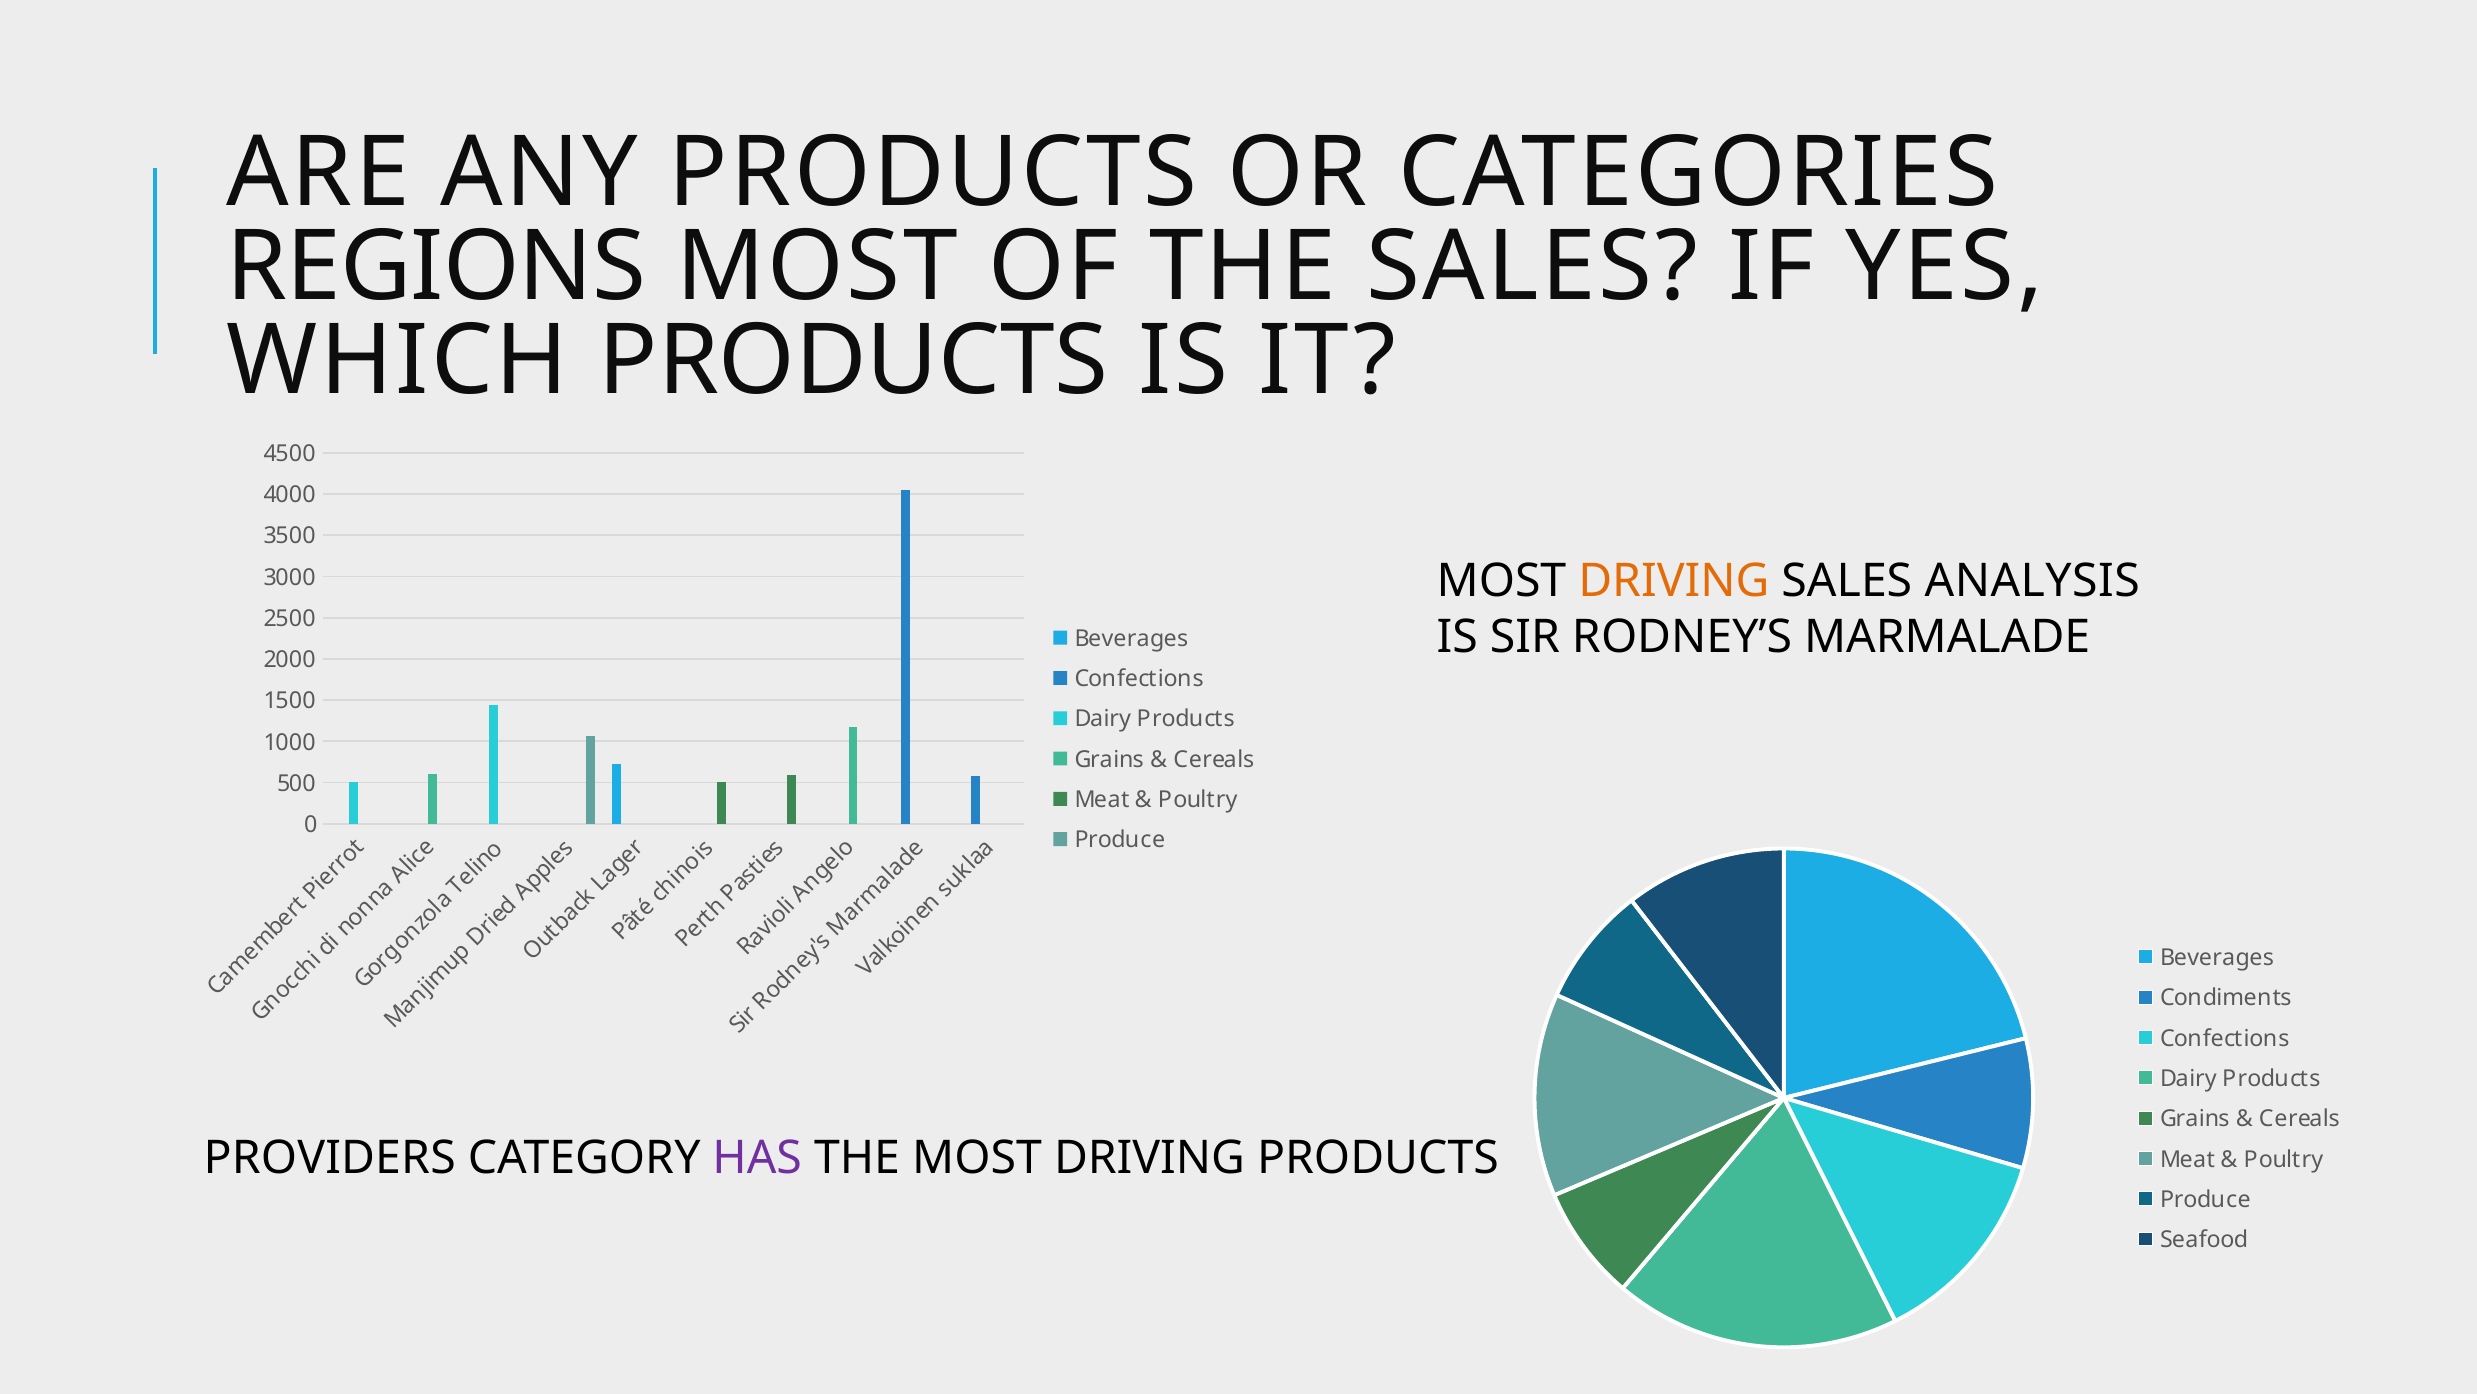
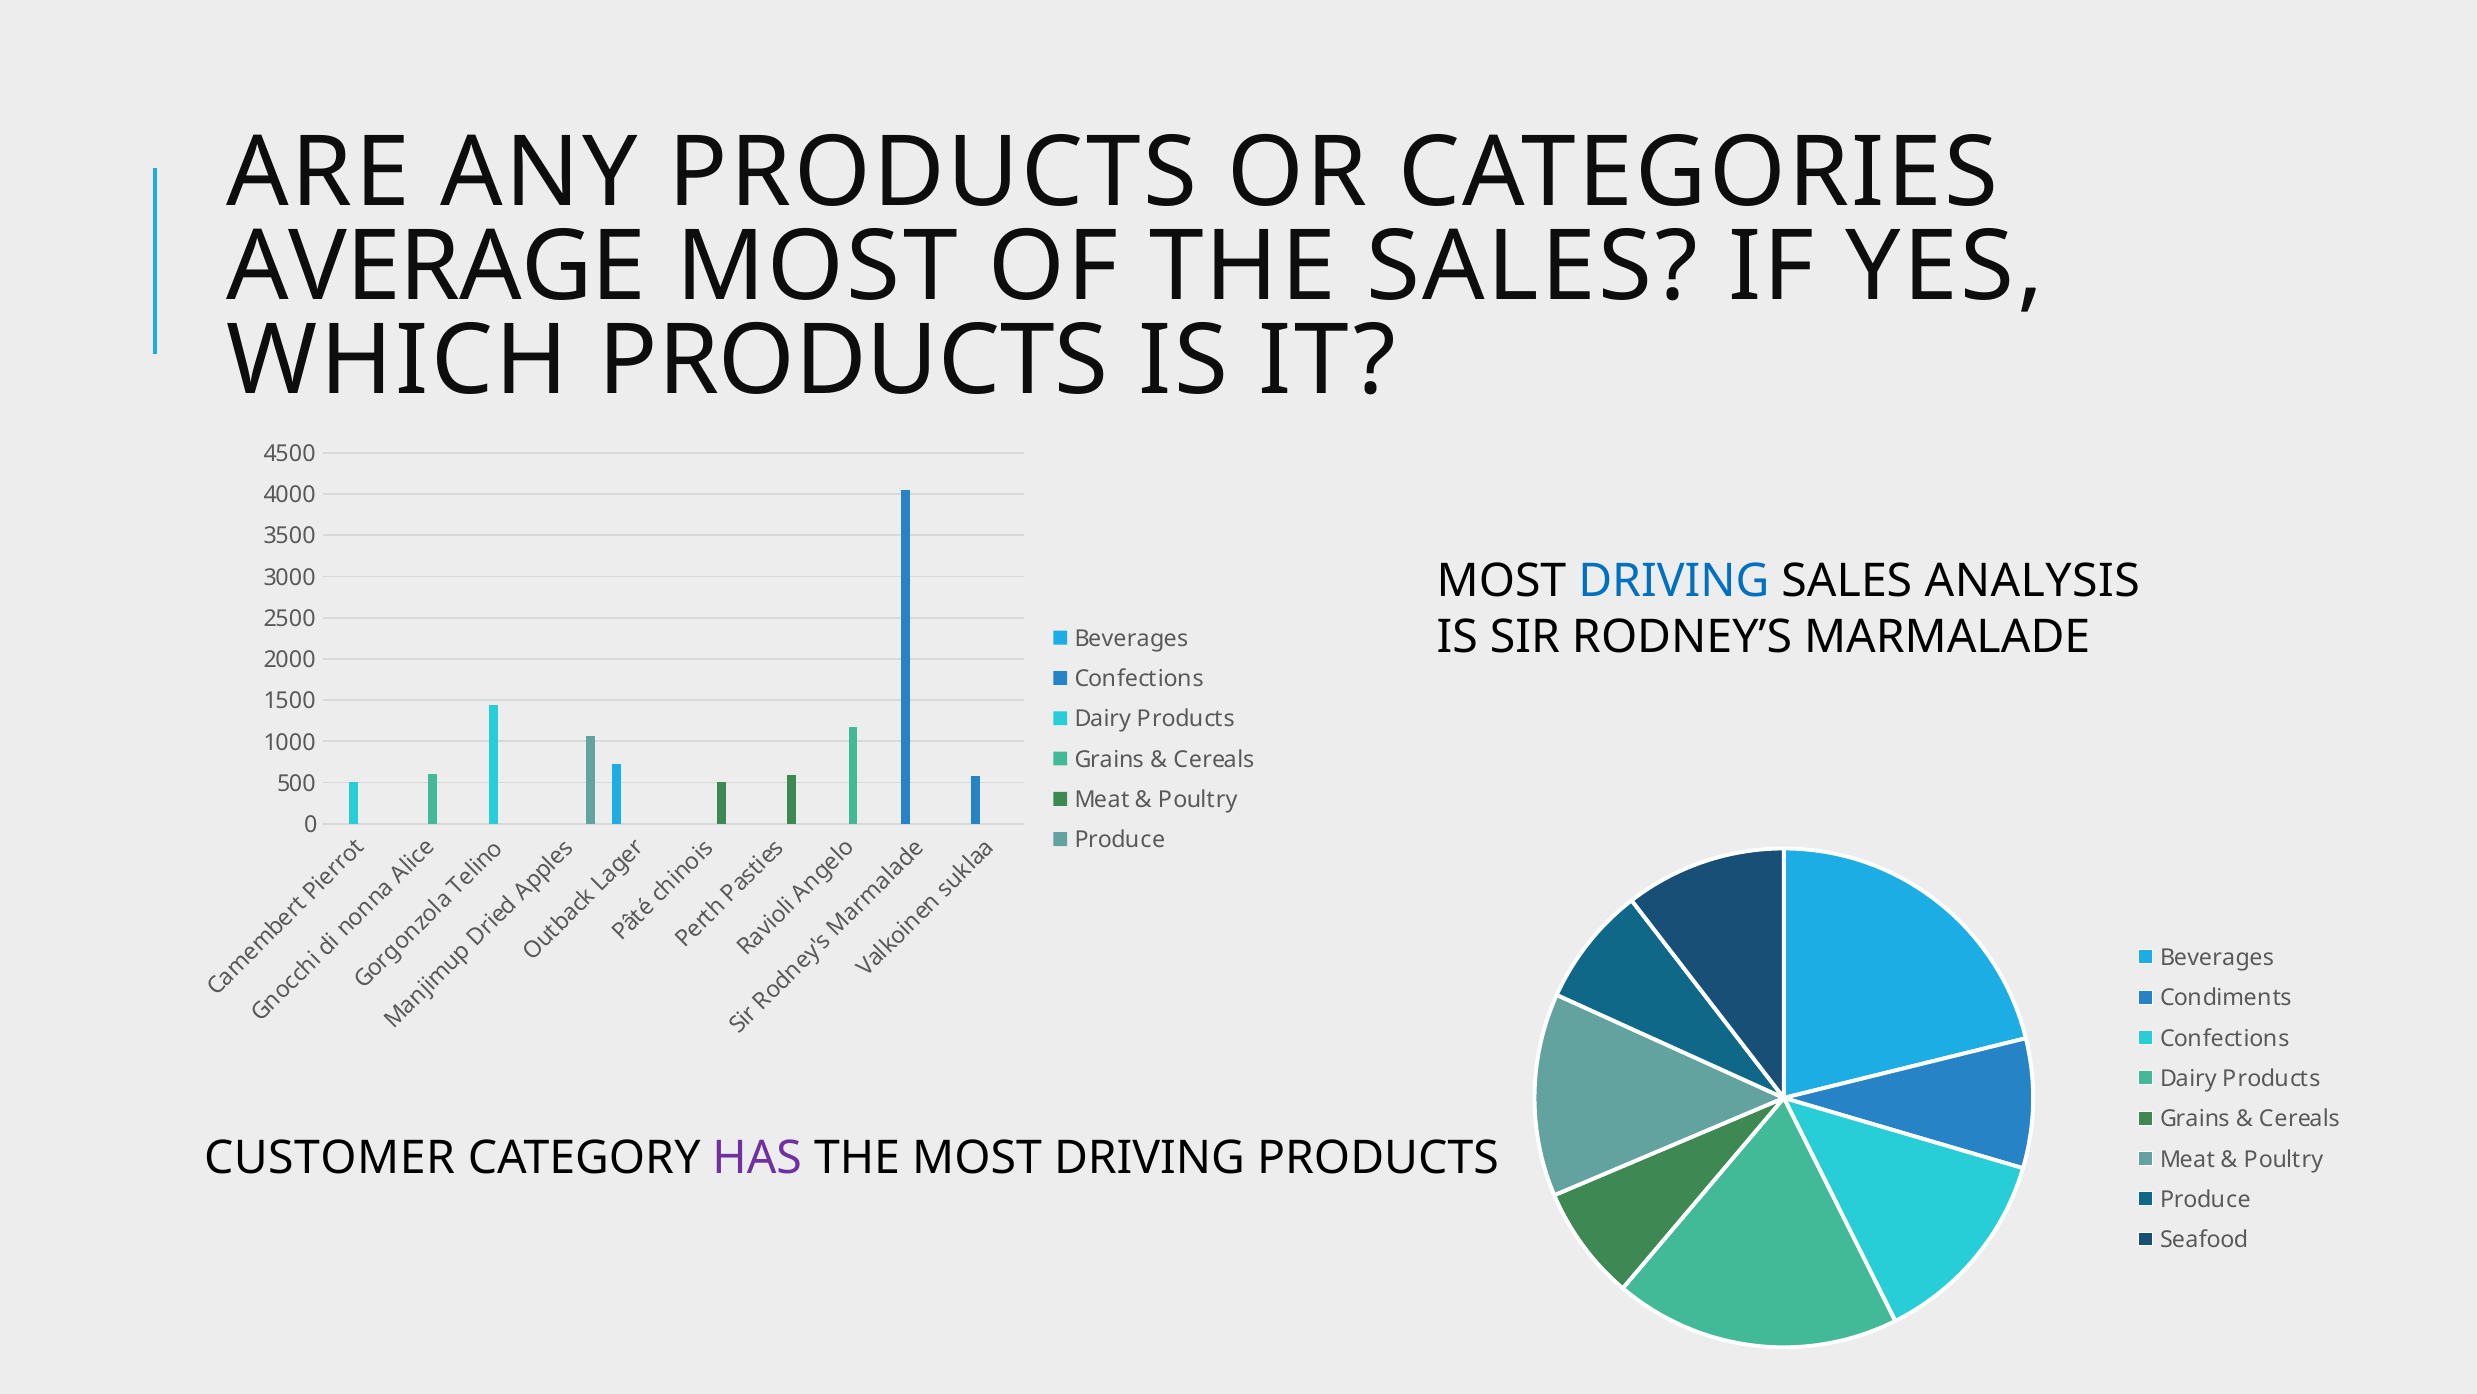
REGIONS: REGIONS -> AVERAGE
DRIVING at (1674, 581) colour: orange -> blue
PROVIDERS: PROVIDERS -> CUSTOMER
